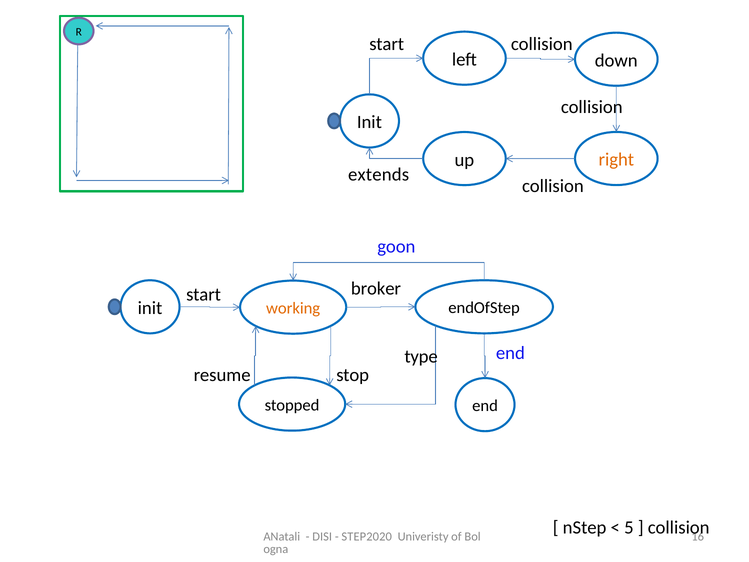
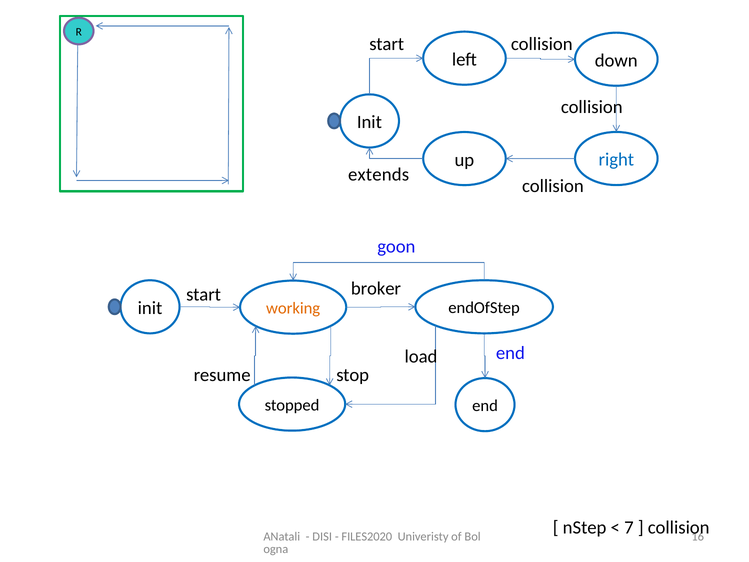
right colour: orange -> blue
type: type -> load
5: 5 -> 7
STEP2020: STEP2020 -> FILES2020
